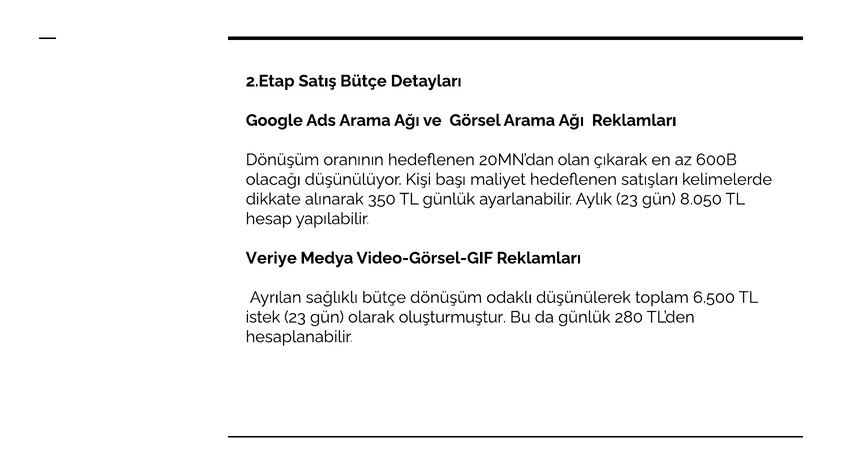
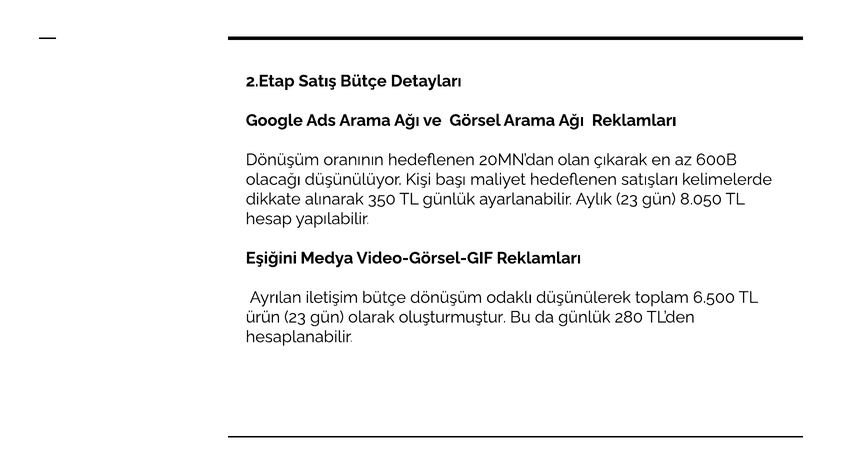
Veriye: Veriye -> Eşiğini
sağlıklı: sağlıklı -> iletişim
istek: istek -> ürün
